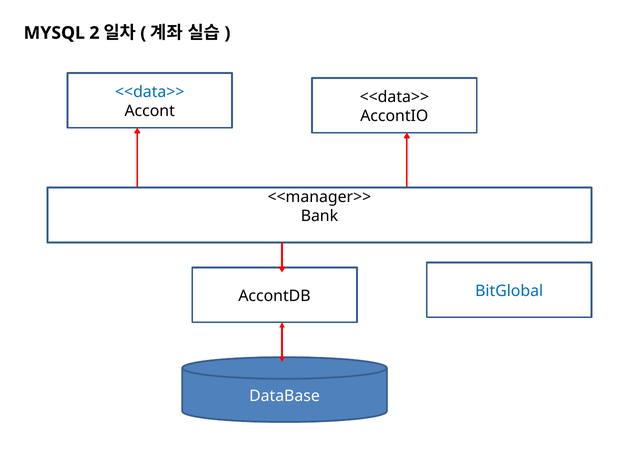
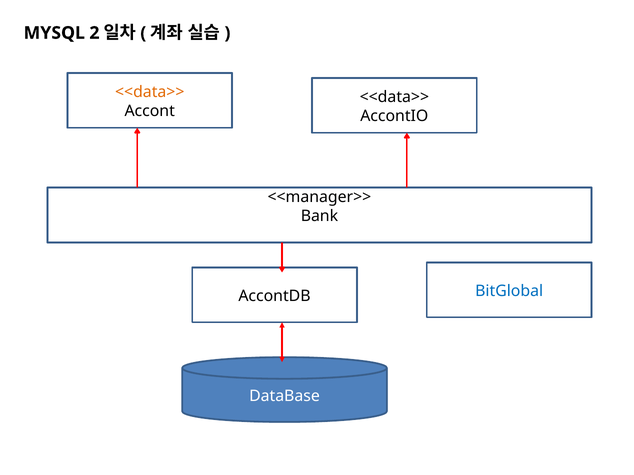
<<data>> at (150, 92) colour: blue -> orange
